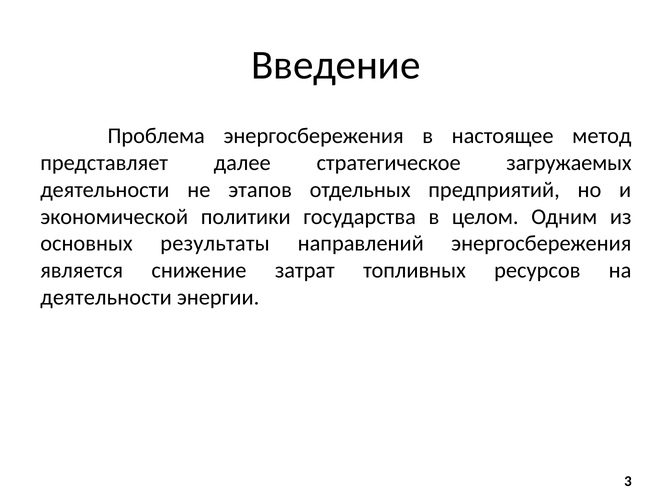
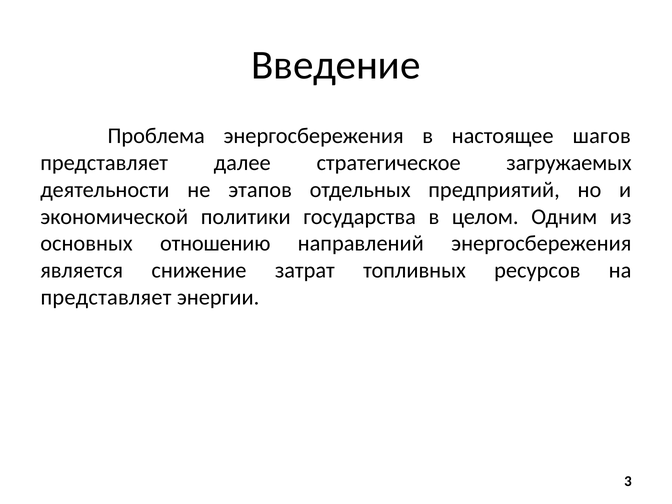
метод: метод -> шагов
результаты: результаты -> отношению
деятельности at (106, 297): деятельности -> представляет
